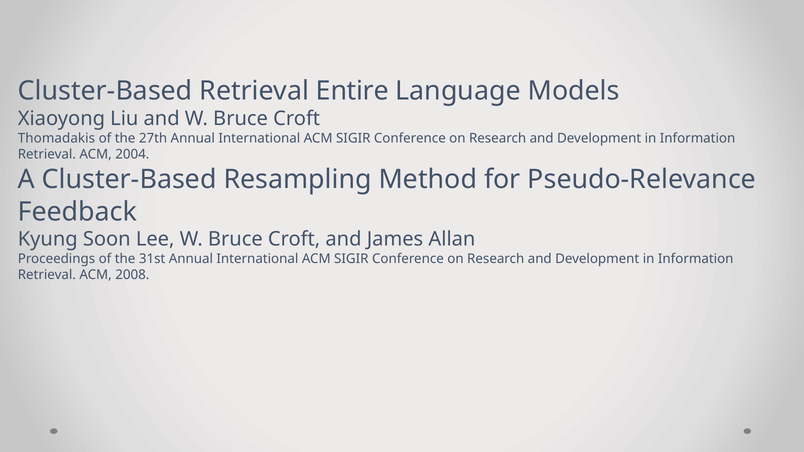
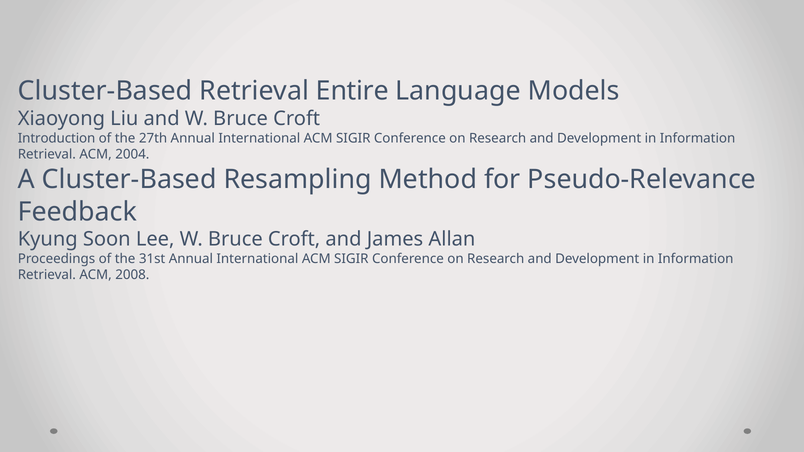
Thomadakis: Thomadakis -> Introduction
